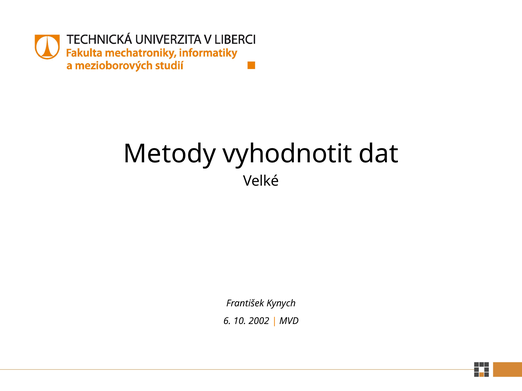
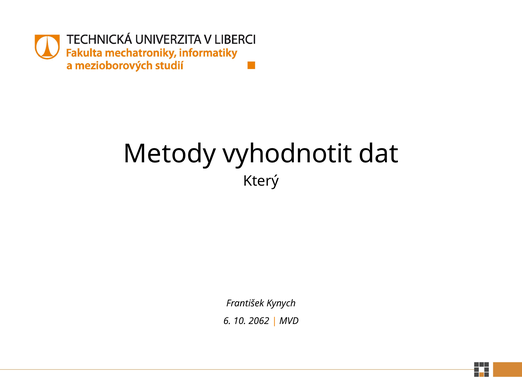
Velké: Velké -> Který
2002: 2002 -> 2062
